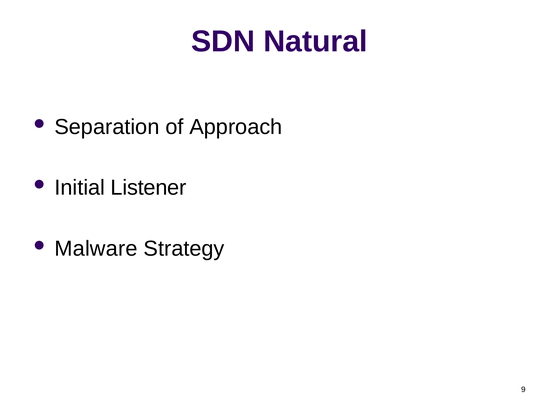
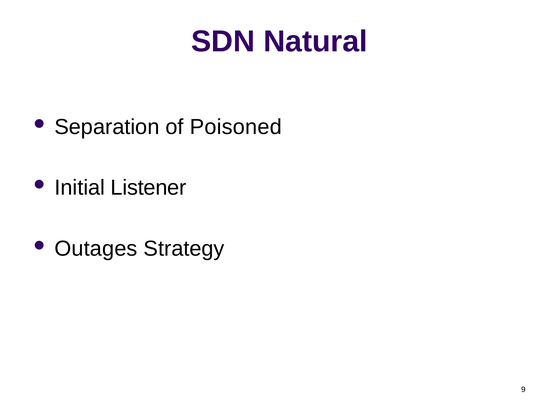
Approach: Approach -> Poisoned
Malware: Malware -> Outages
